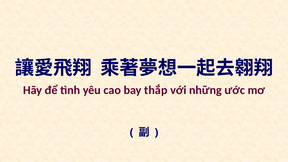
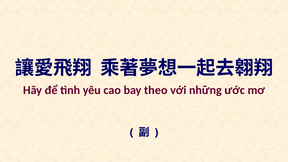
thắp: thắp -> theo
